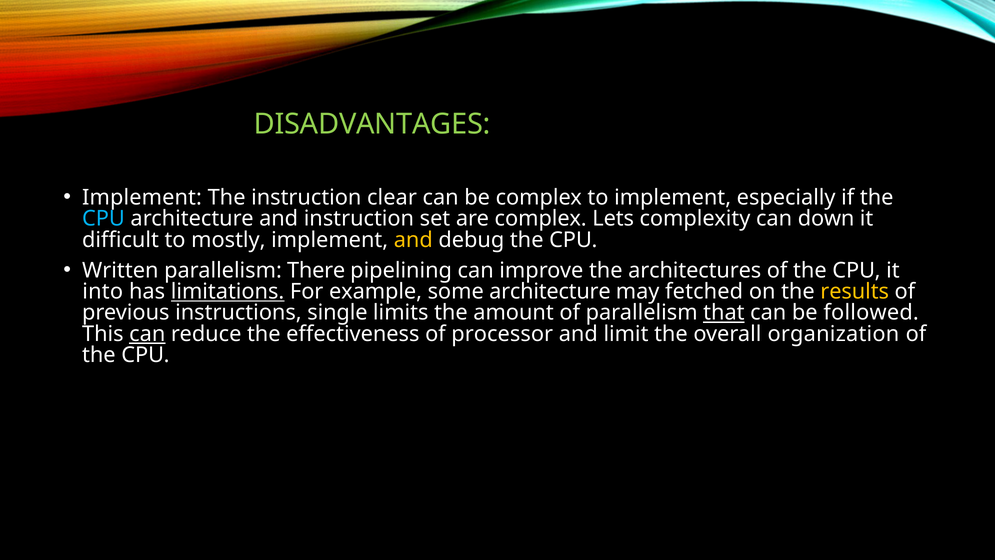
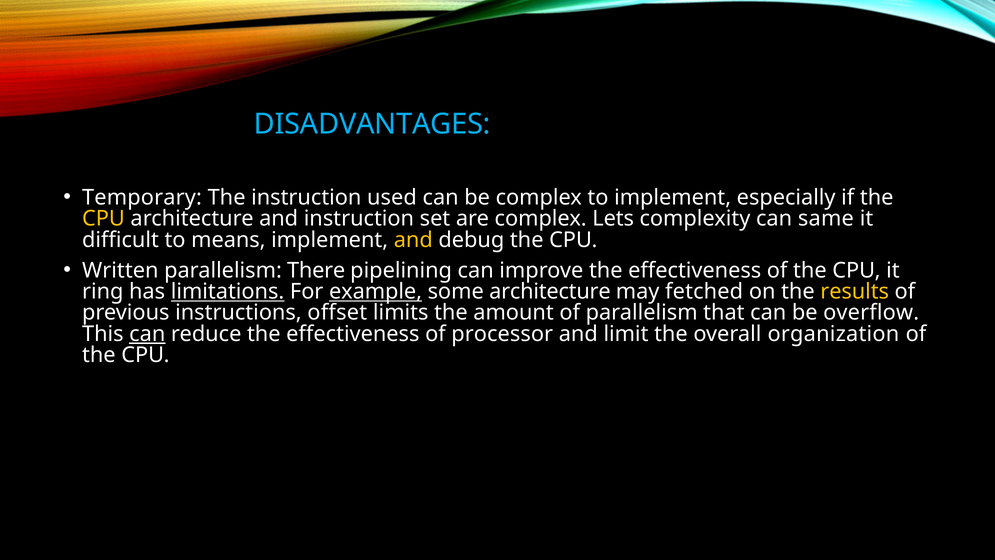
DISADVANTAGES colour: light green -> light blue
Implement at (142, 197): Implement -> Temporary
clear: clear -> used
CPU at (103, 219) colour: light blue -> yellow
down: down -> same
mostly: mostly -> means
improve the architectures: architectures -> effectiveness
into: into -> ring
example underline: none -> present
single: single -> offset
that underline: present -> none
followed: followed -> overflow
